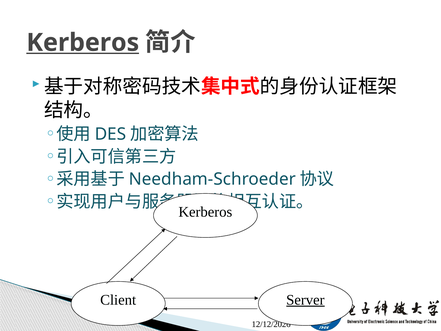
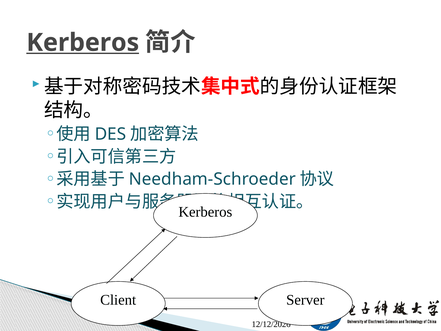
Server underline: present -> none
